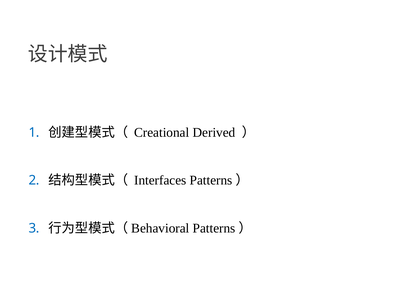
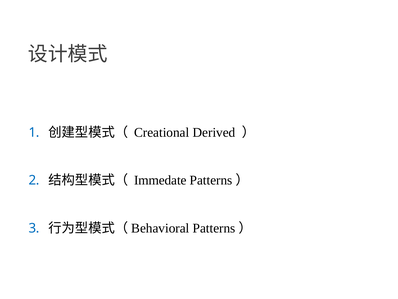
Interfaces: Interfaces -> Immedate
